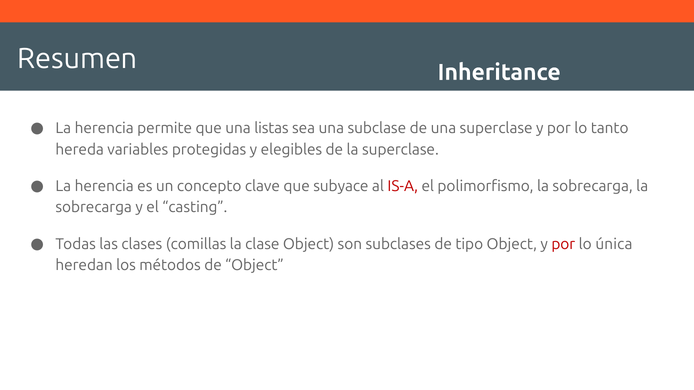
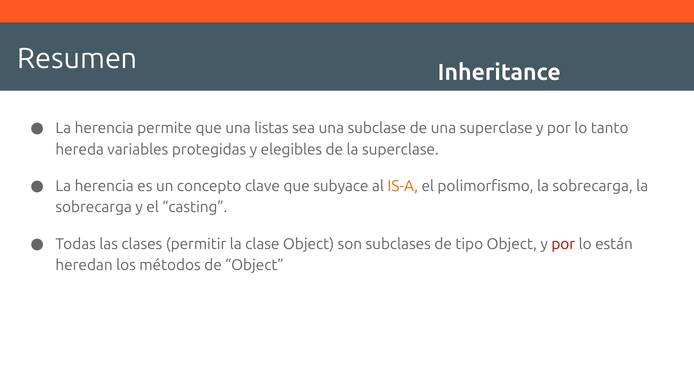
IS-A colour: red -> orange
comillas: comillas -> permitir
única: única -> están
